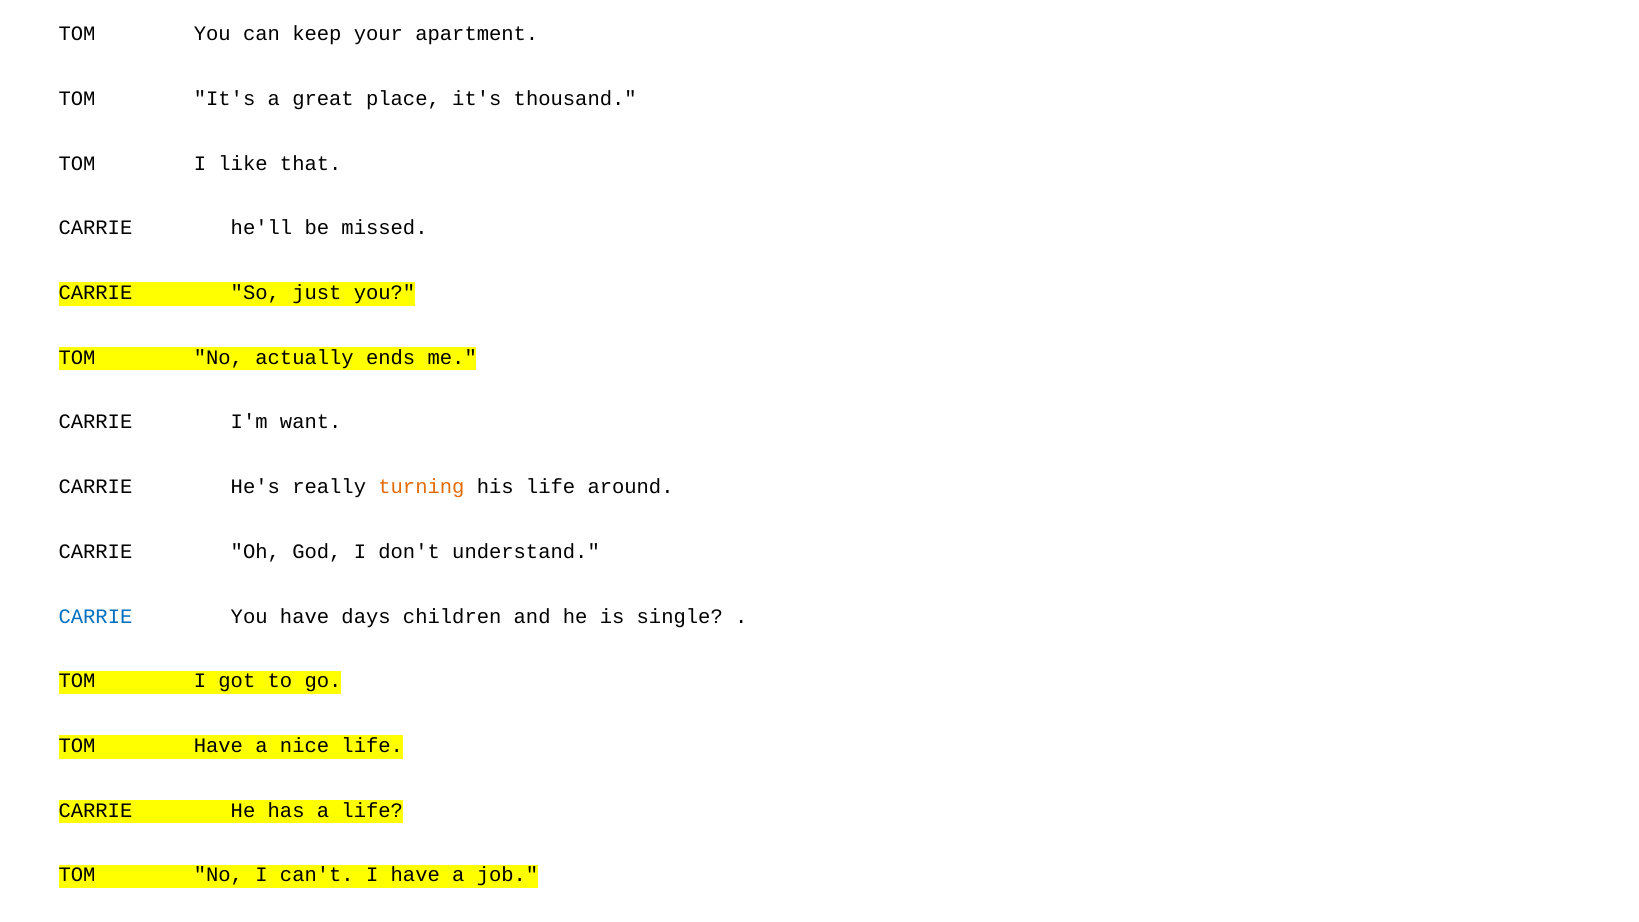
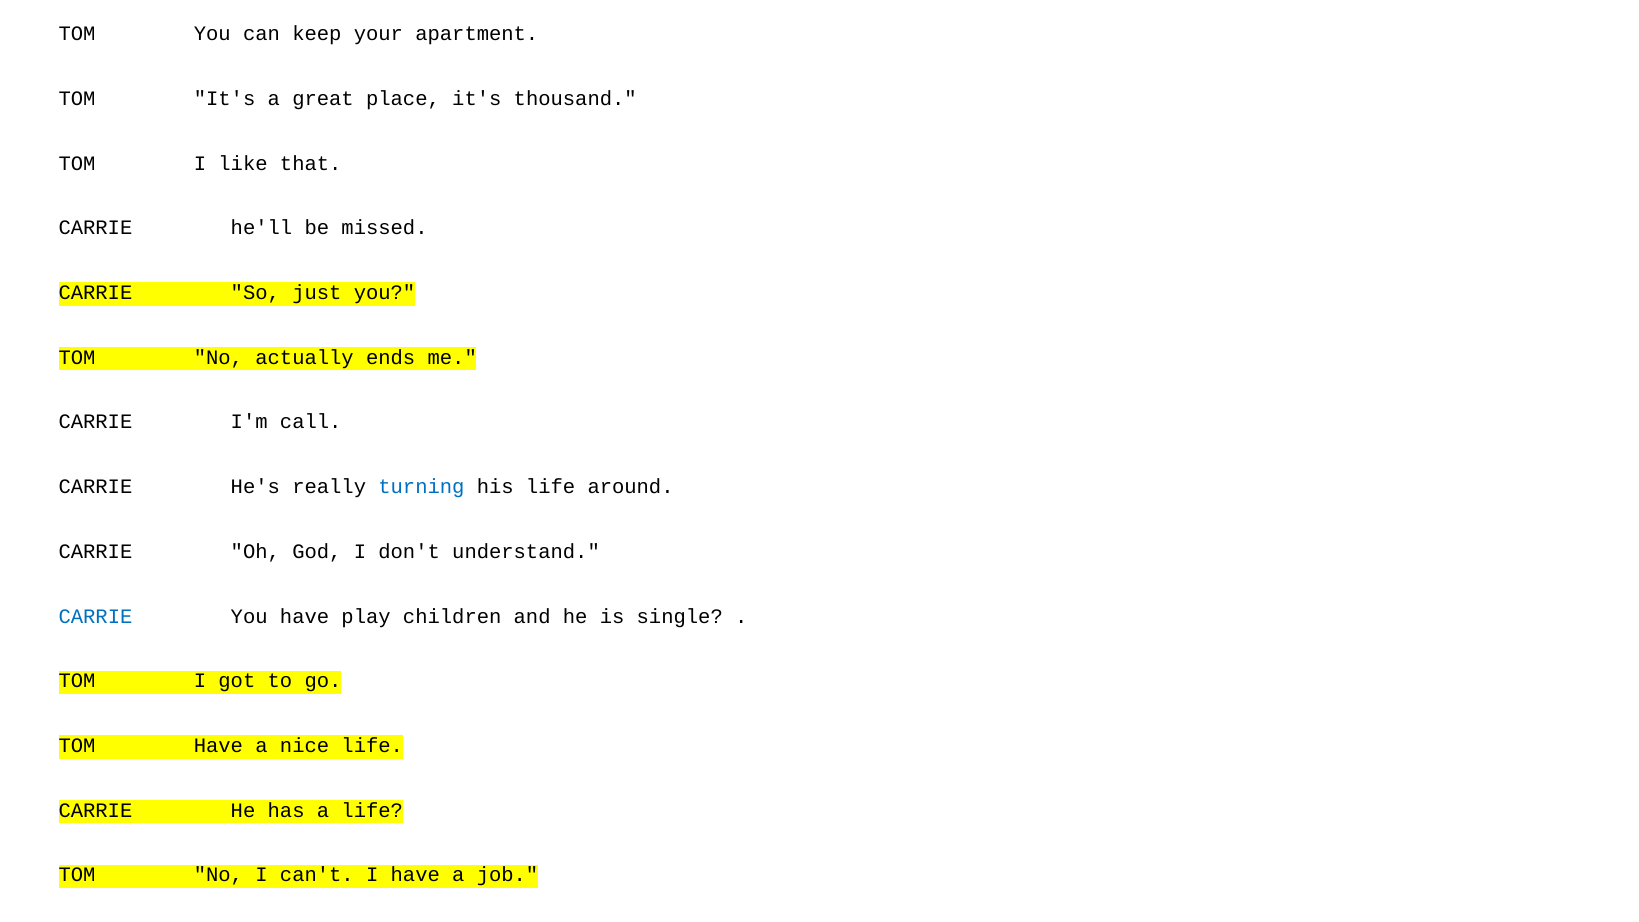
want: want -> call
turning colour: orange -> blue
days: days -> play
